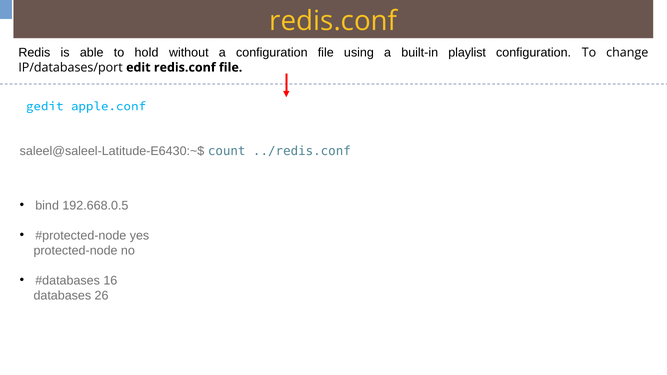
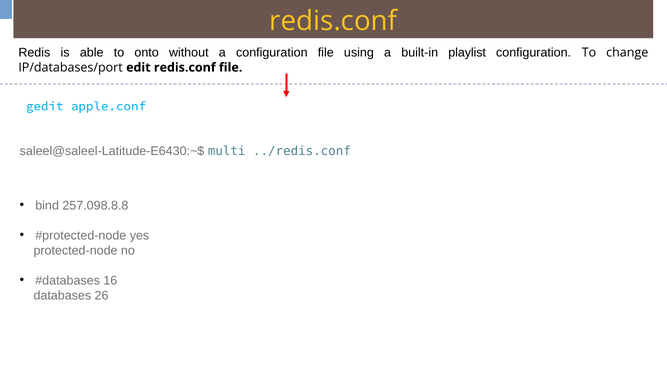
hold: hold -> onto
count: count -> multi
192.668.0.5: 192.668.0.5 -> 257.098.8.8
